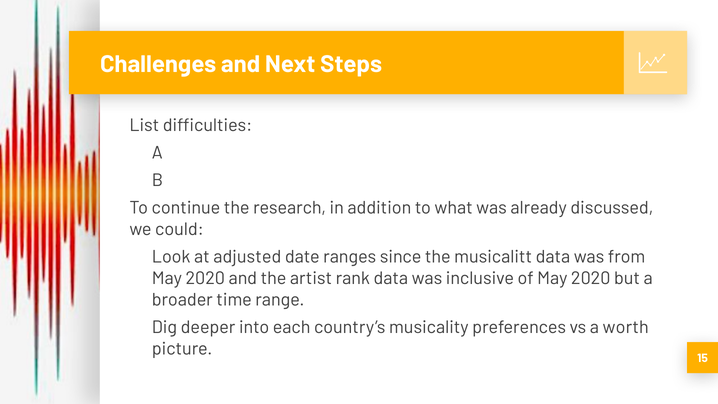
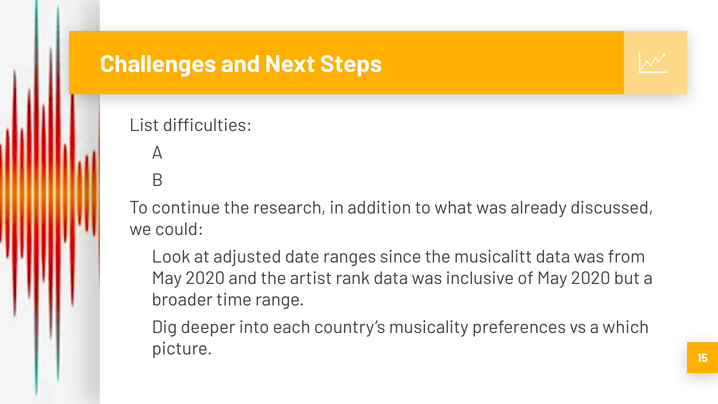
worth: worth -> which
